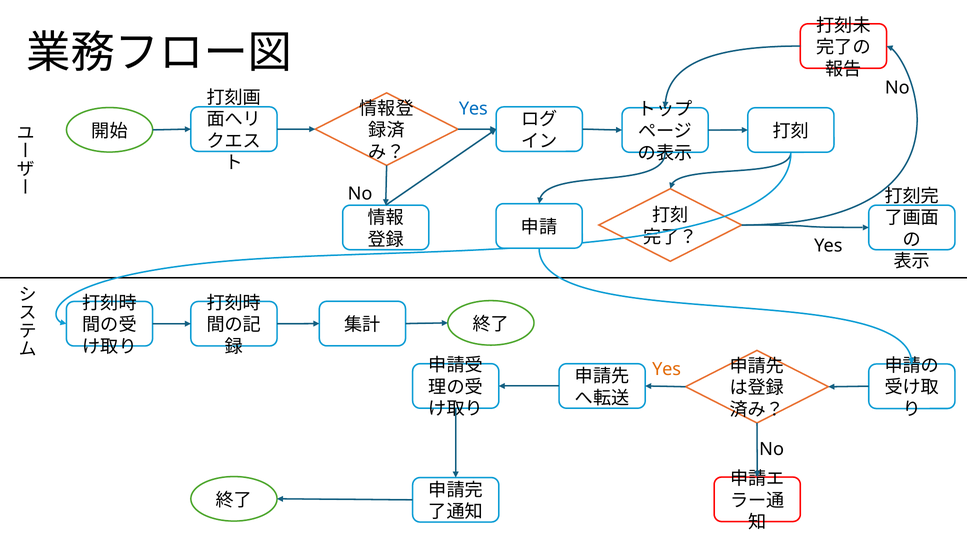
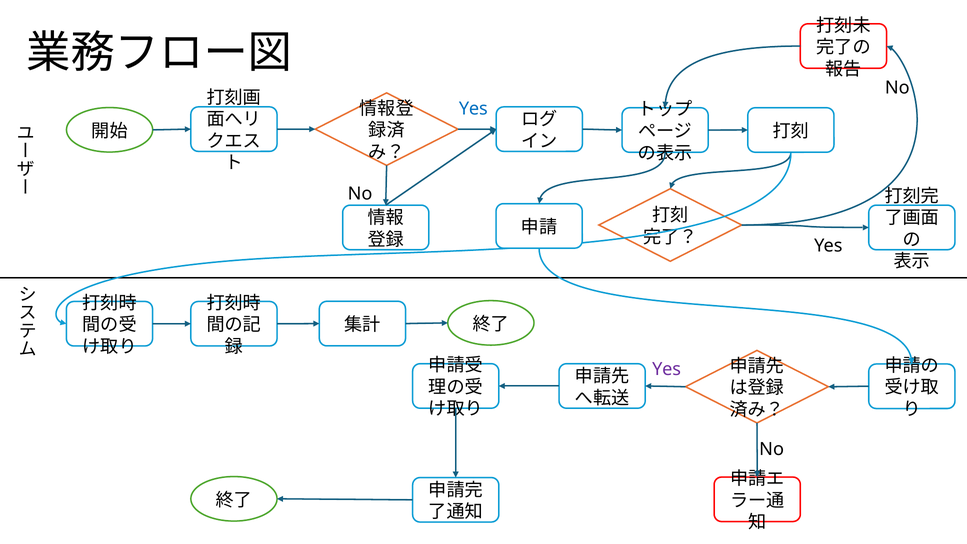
Yes at (667, 369) colour: orange -> purple
